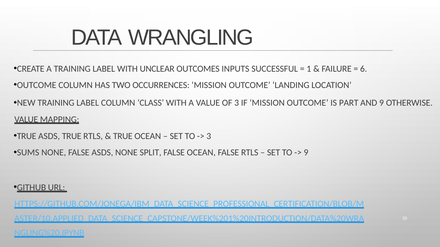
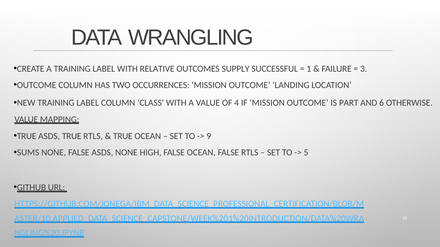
UNCLEAR: UNCLEAR -> RELATIVE
INPUTS: INPUTS -> SUPPLY
6: 6 -> 3
OF 3: 3 -> 4
AND 9: 9 -> 6
3 at (209, 136): 3 -> 9
SPLIT: SPLIT -> HIGH
9 at (306, 153): 9 -> 5
